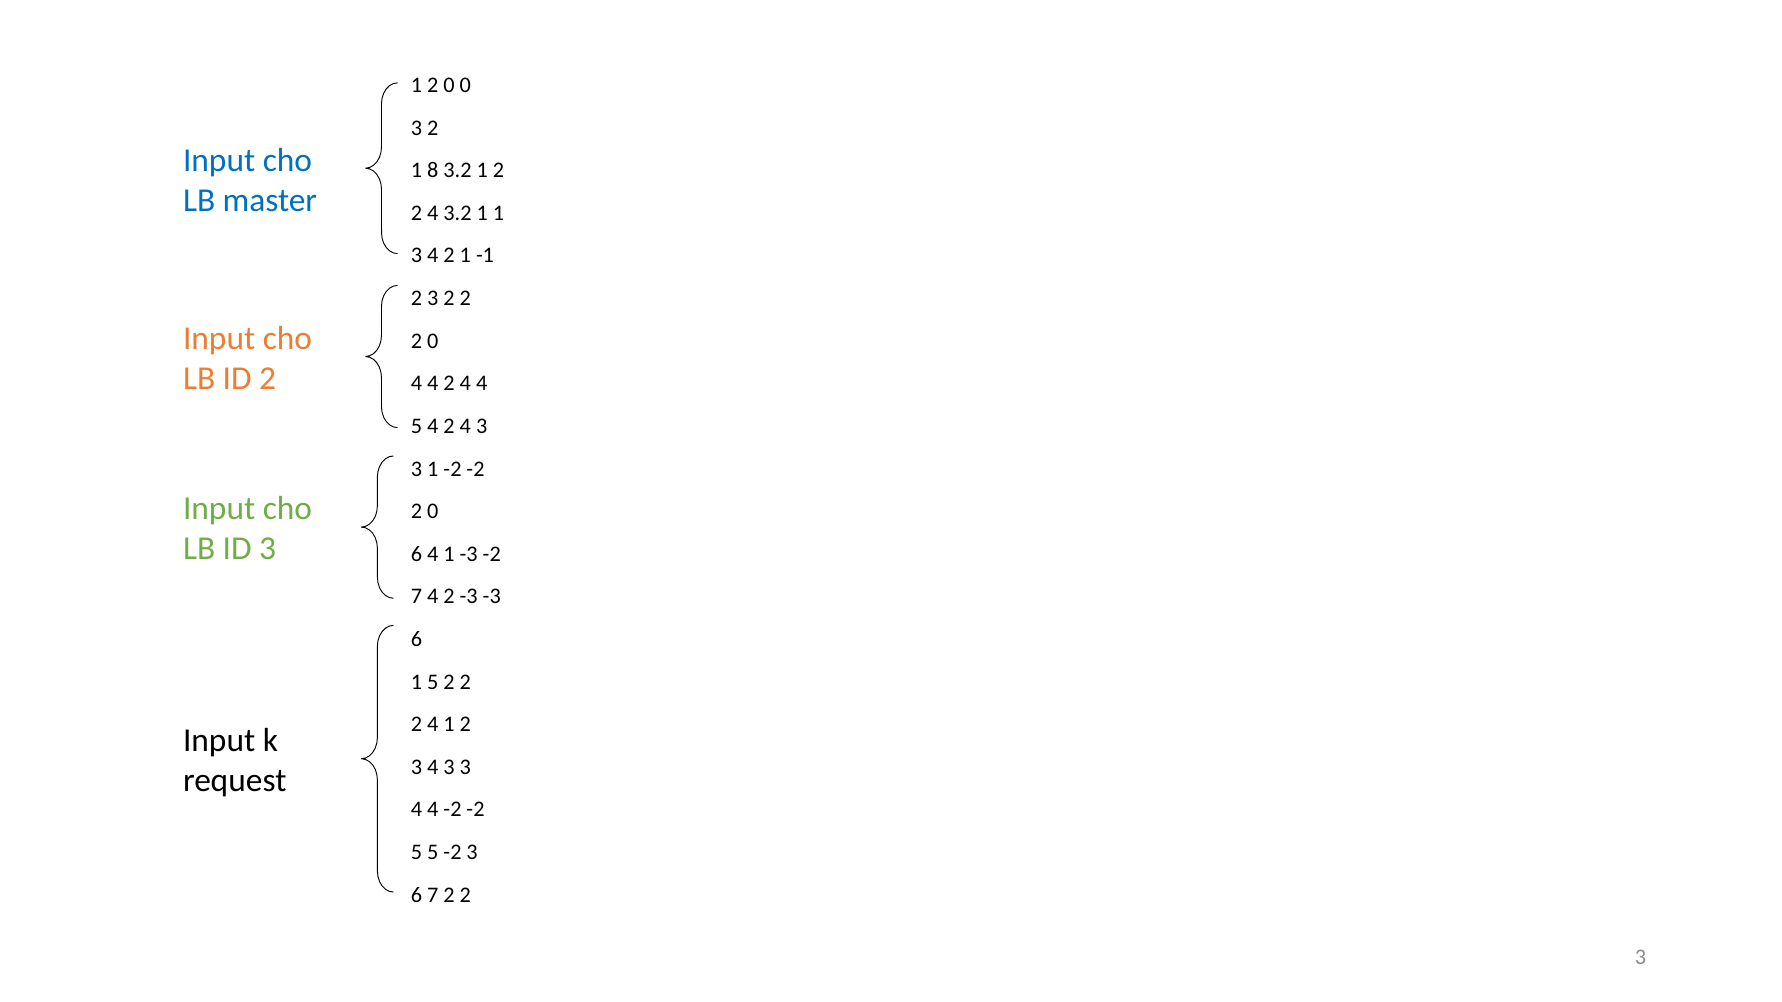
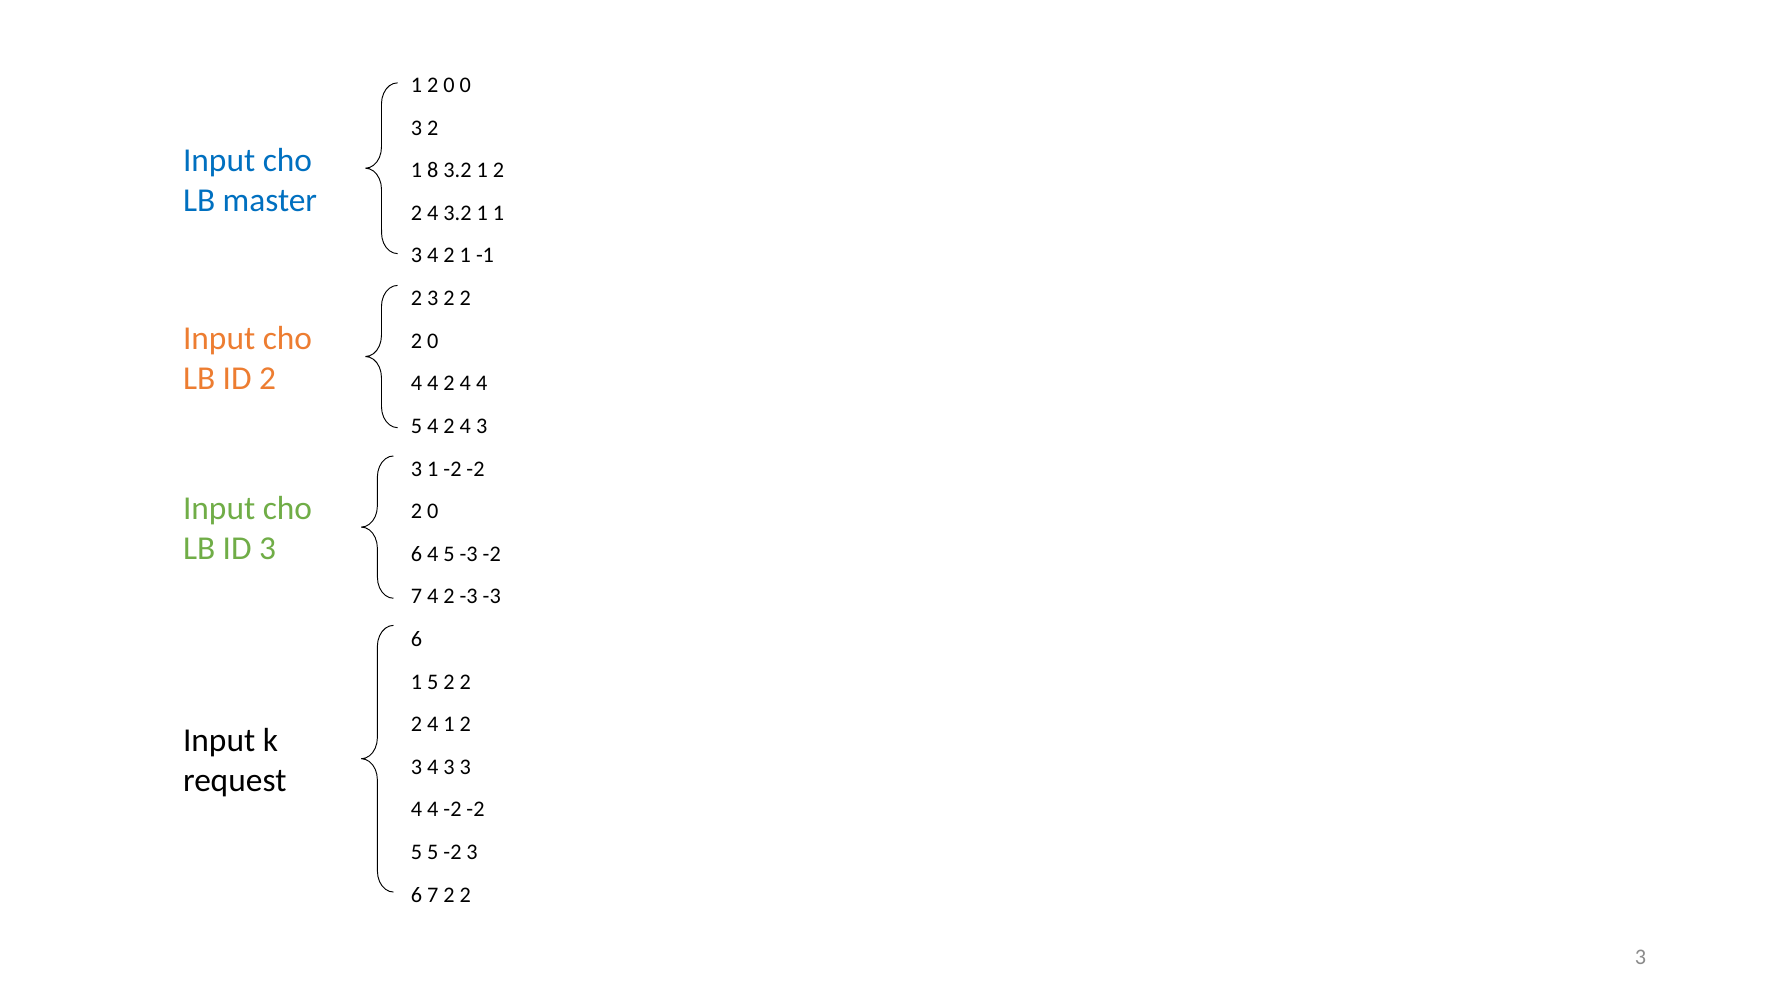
6 4 1: 1 -> 5
